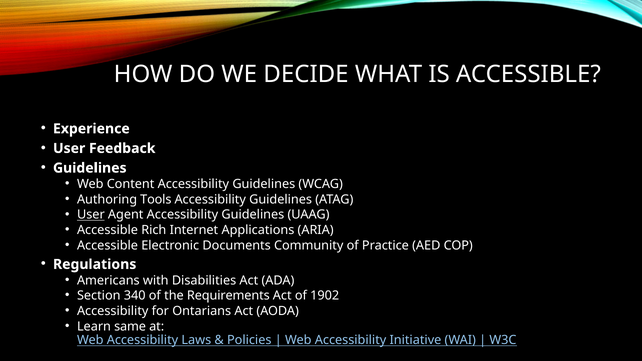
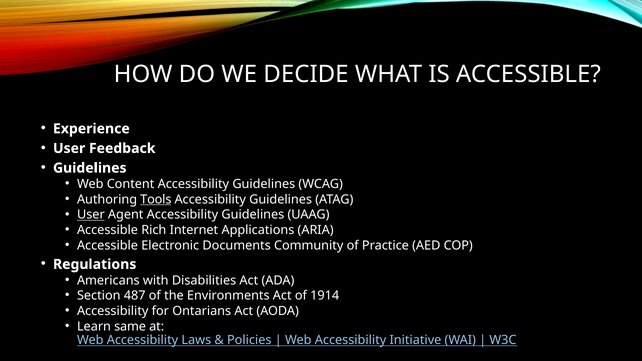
Tools underline: none -> present
340: 340 -> 487
Requirements: Requirements -> Environments
1902: 1902 -> 1914
